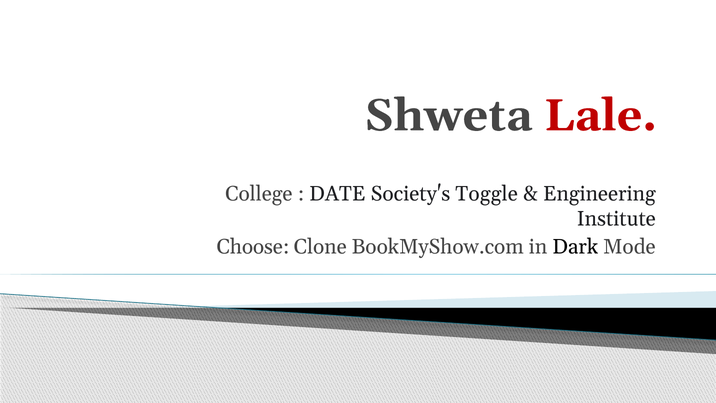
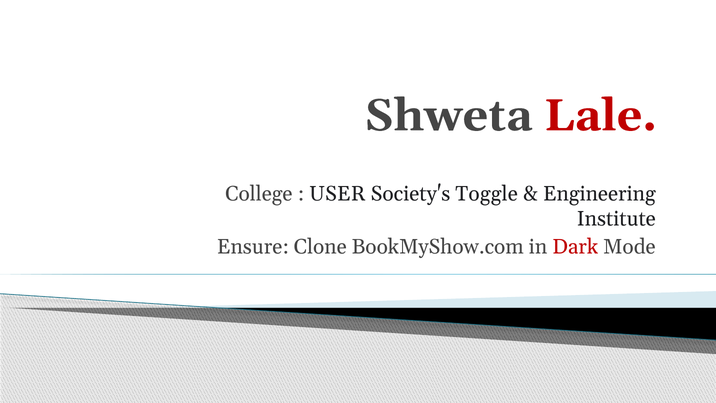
DATE: DATE -> USER
Choose: Choose -> Ensure
Dark colour: black -> red
